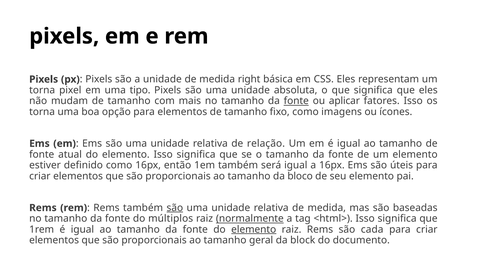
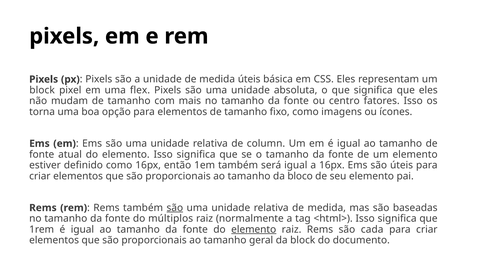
medida right: right -> úteis
torna at (42, 90): torna -> block
tipo: tipo -> flex
fonte at (296, 101) underline: present -> none
aplicar: aplicar -> centro
relação: relação -> column
normalmente underline: present -> none
